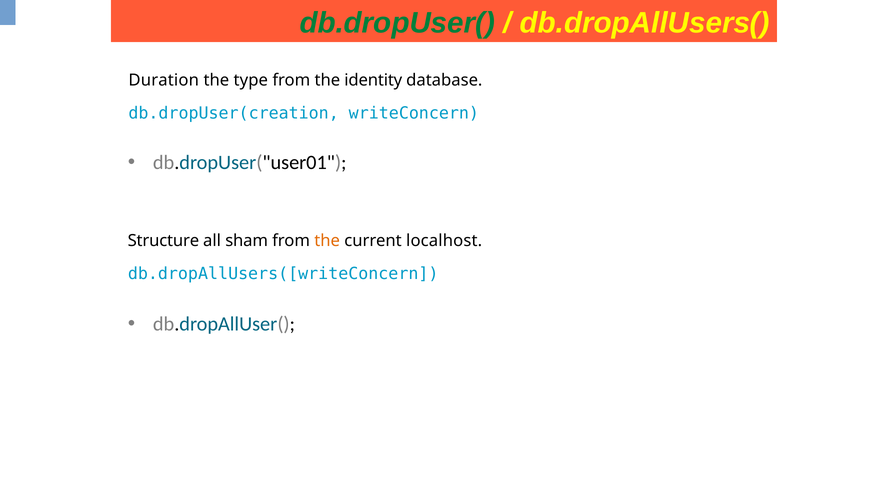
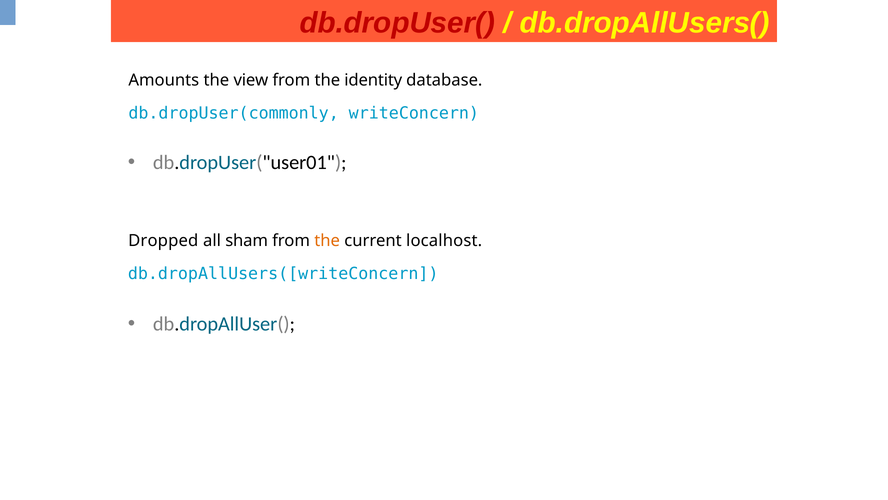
db.dropUser( colour: green -> red
Duration: Duration -> Amounts
type: type -> view
db.dropUser(creation: db.dropUser(creation -> db.dropUser(commonly
Structure: Structure -> Dropped
